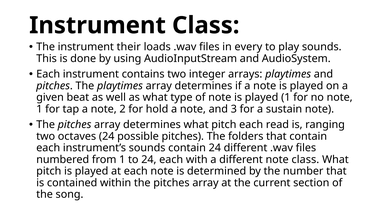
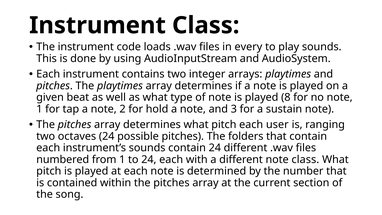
their: their -> code
played 1: 1 -> 8
read: read -> user
